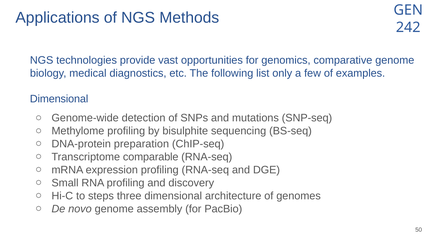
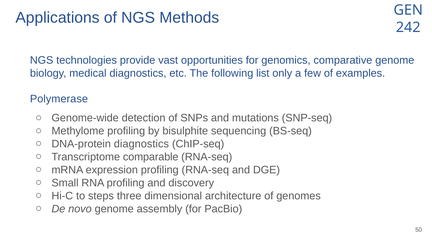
Dimensional at (59, 99): Dimensional -> Polymerase
DNA-protein preparation: preparation -> diagnostics
